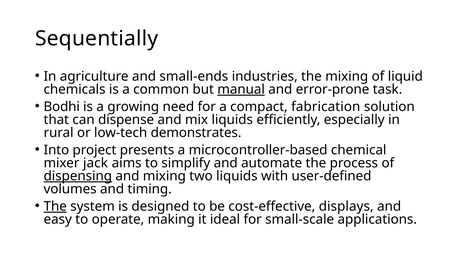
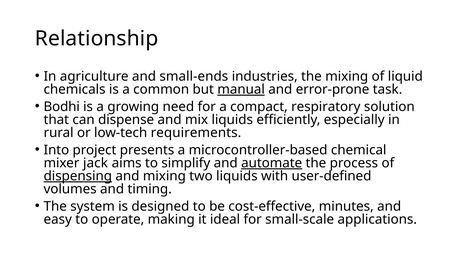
Sequentially: Sequentially -> Relationship
fabrication: fabrication -> respiratory
demonstrates: demonstrates -> requirements
automate underline: none -> present
The at (55, 207) underline: present -> none
displays: displays -> minutes
